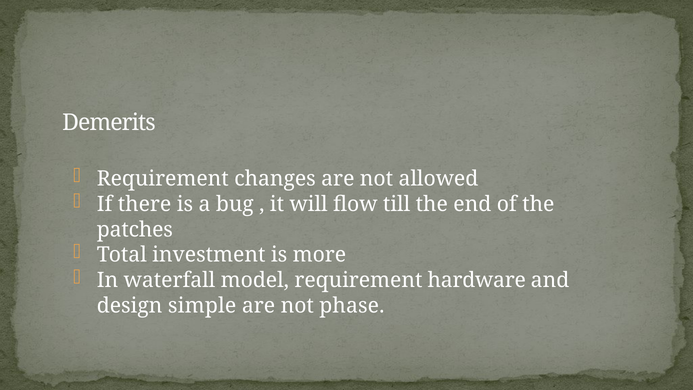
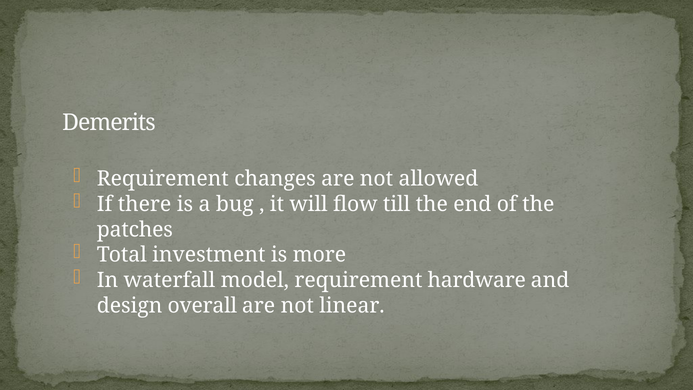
simple: simple -> overall
phase: phase -> linear
